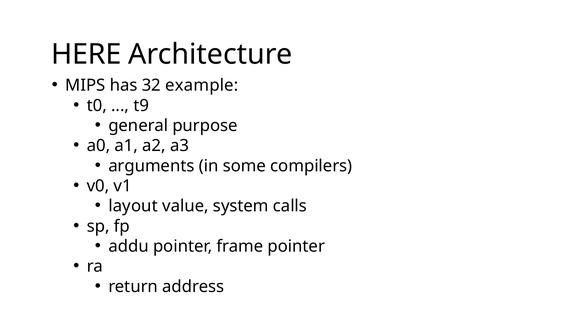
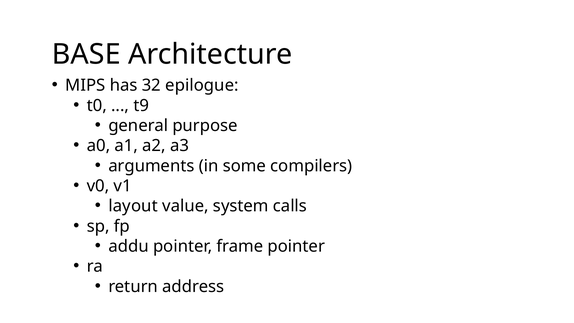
HERE: HERE -> BASE
example: example -> epilogue
